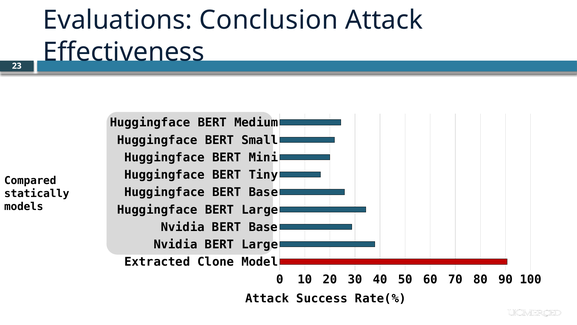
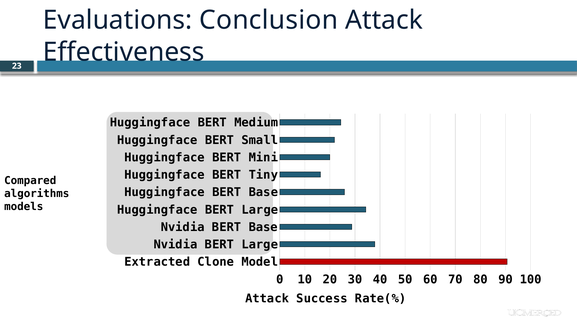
statically: statically -> algorithms
